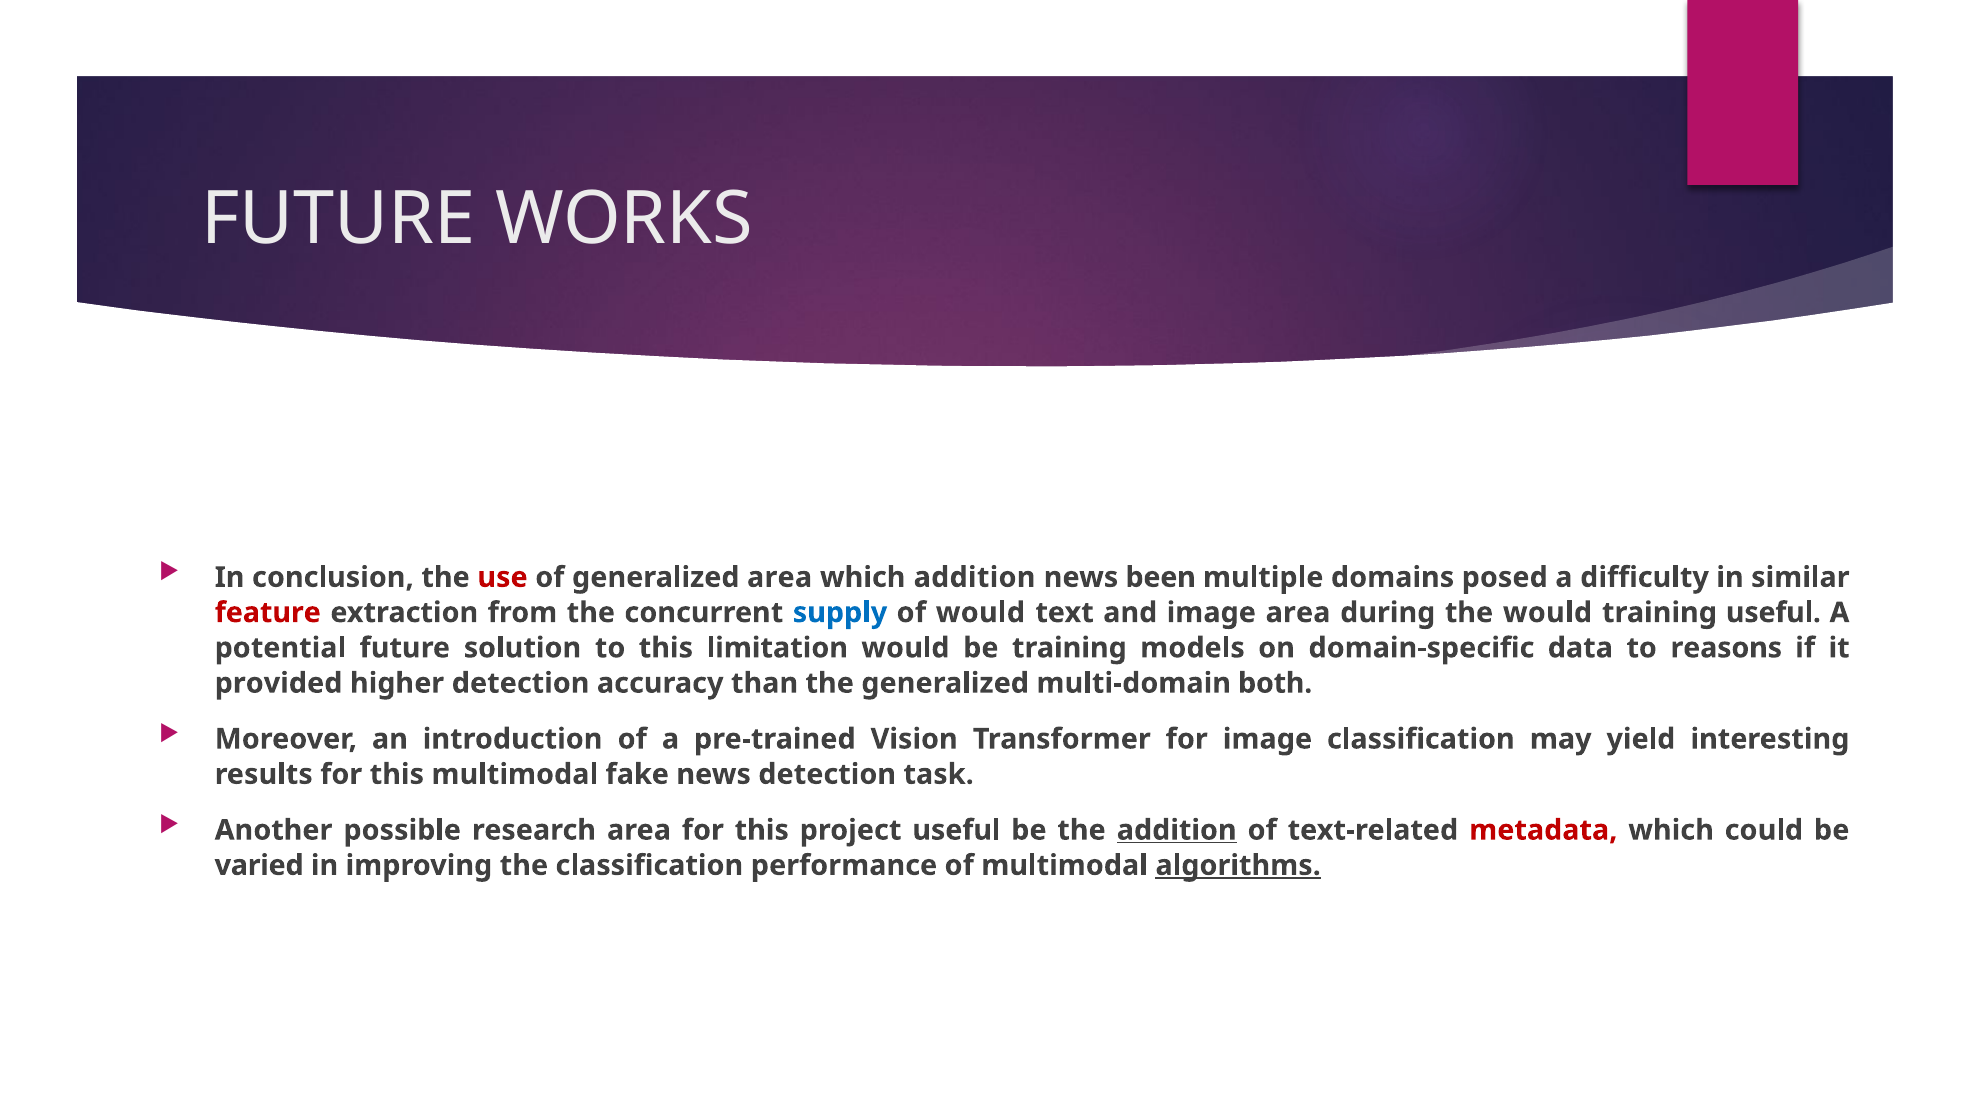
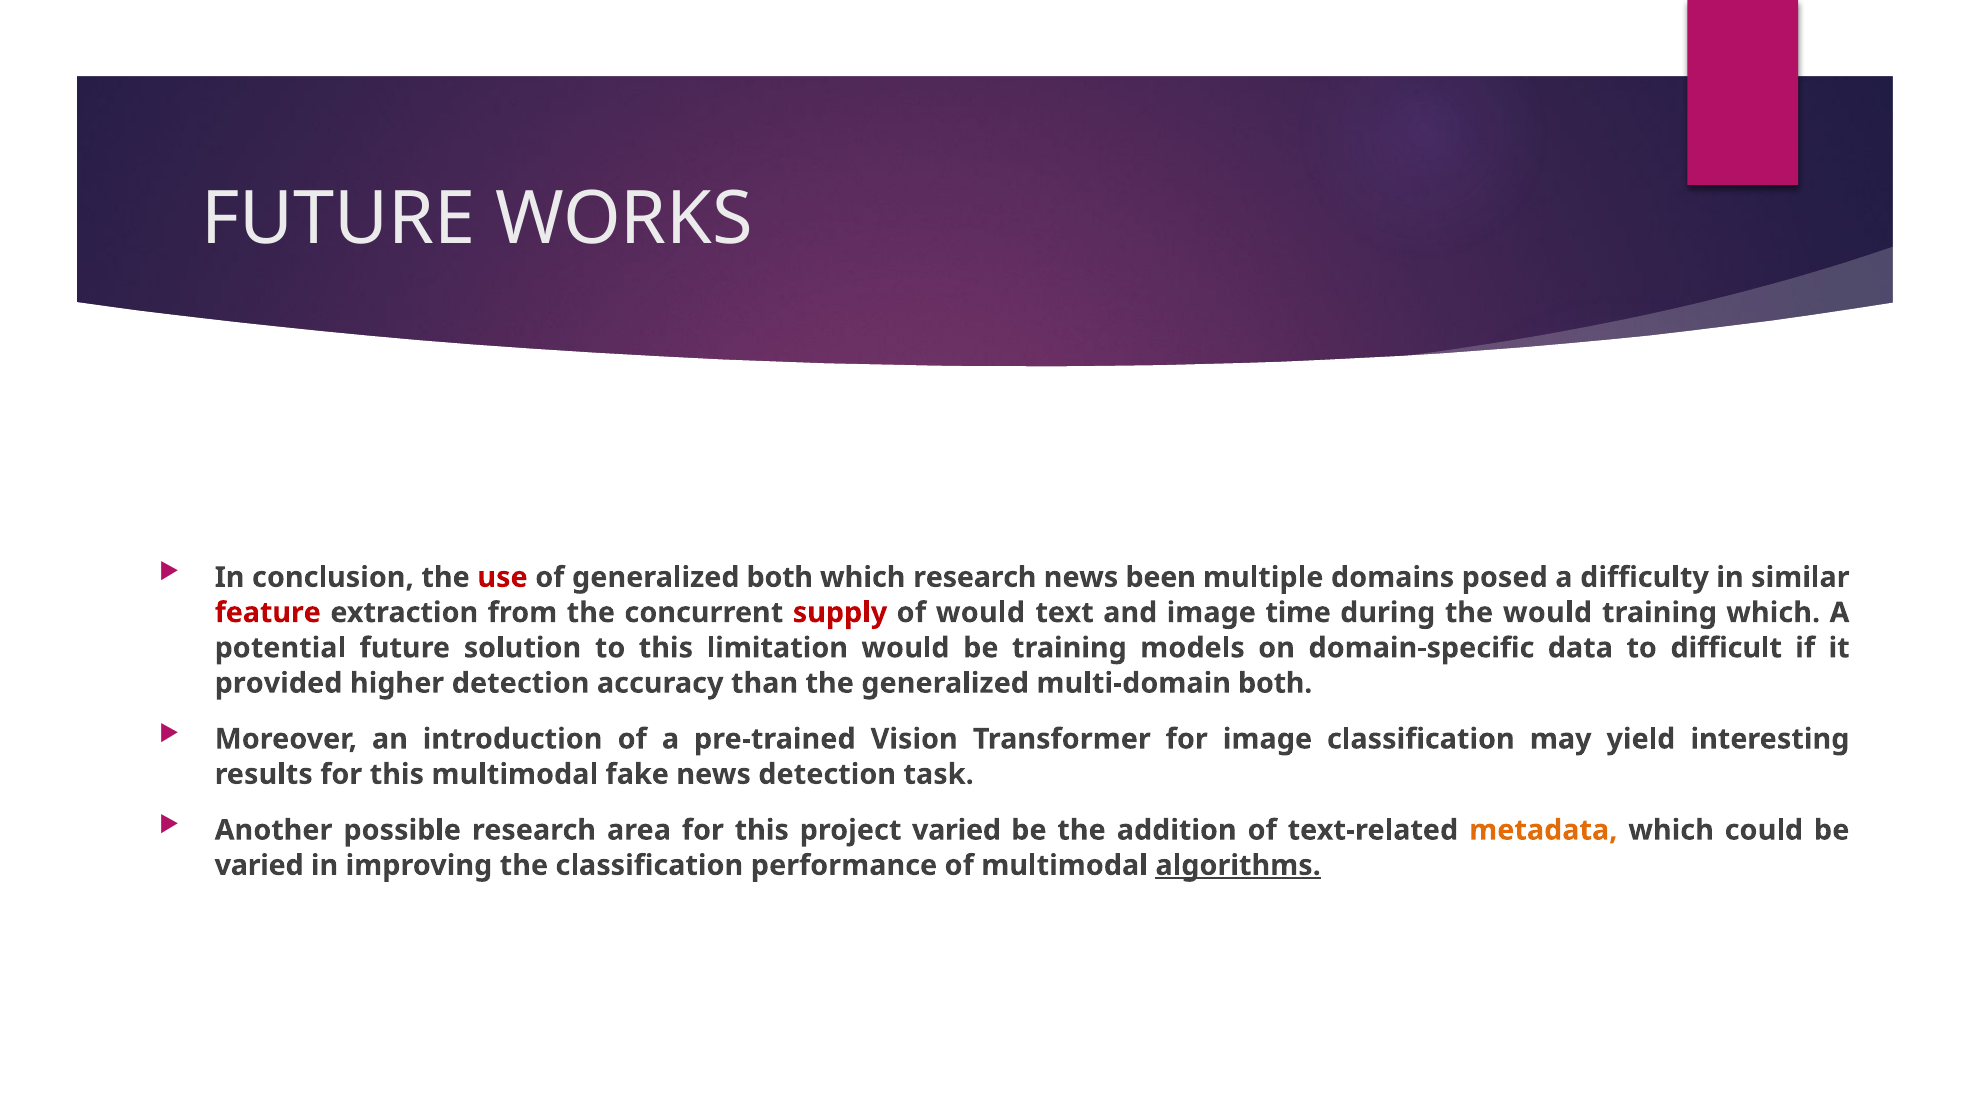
generalized area: area -> both
which addition: addition -> research
supply colour: blue -> red
image area: area -> time
training useful: useful -> which
reasons: reasons -> difficult
project useful: useful -> varied
addition at (1177, 830) underline: present -> none
metadata colour: red -> orange
